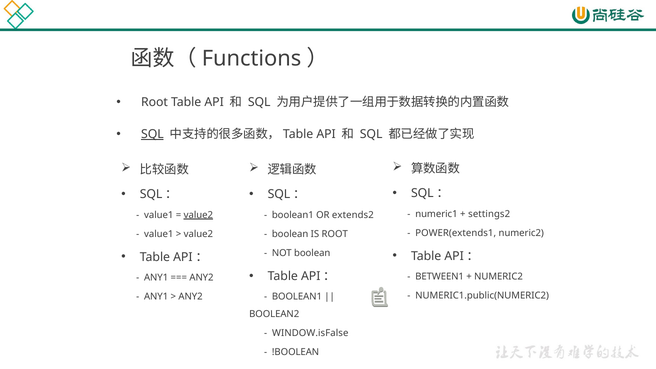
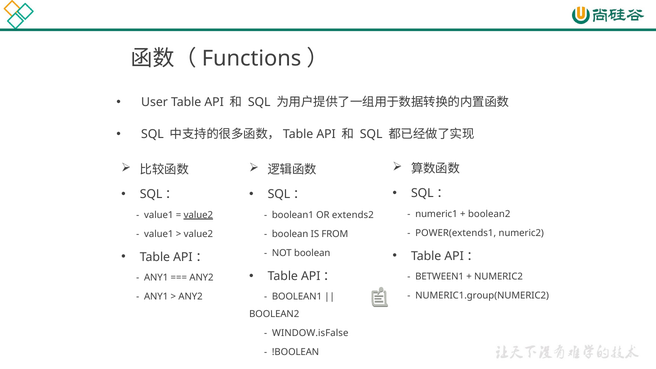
Root at (155, 102): Root -> User
SQL at (152, 134) underline: present -> none
settings2 at (489, 214): settings2 -> boolean2
IS ROOT: ROOT -> FROM
NUMERIC1.public(NUMERIC2: NUMERIC1.public(NUMERIC2 -> NUMERIC1.group(NUMERIC2
